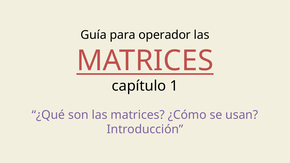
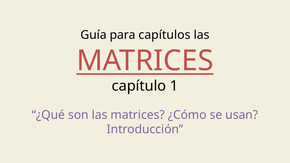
operador: operador -> capítulos
